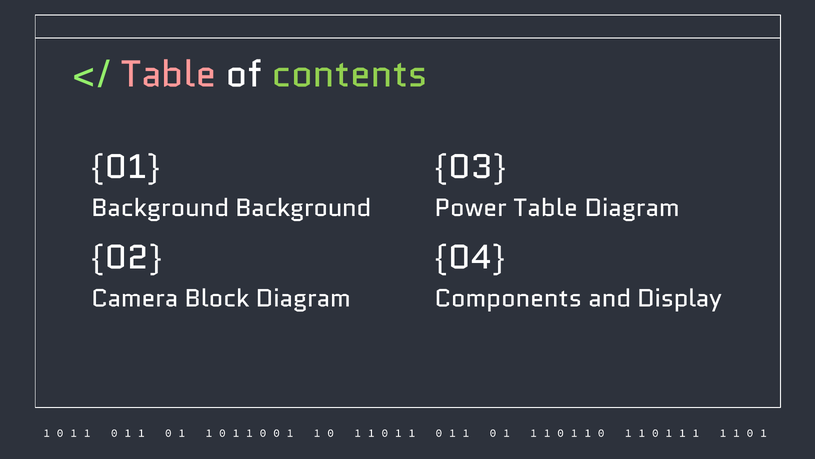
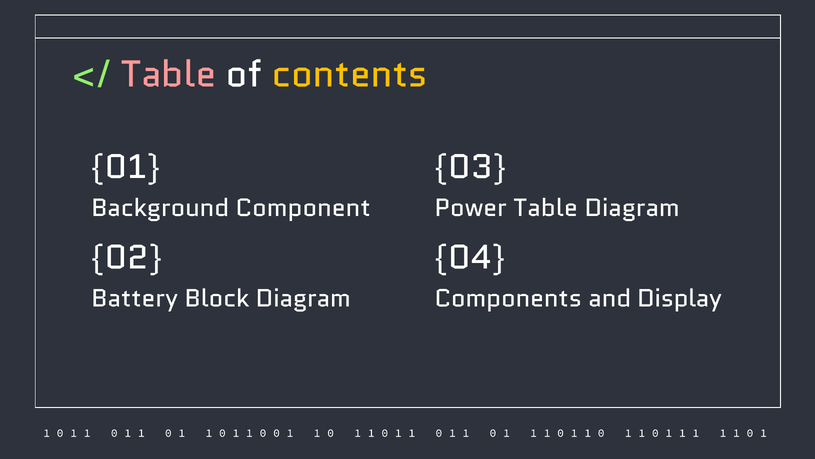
contents colour: light green -> yellow
Background Background: Background -> Component
Camera: Camera -> Battery
